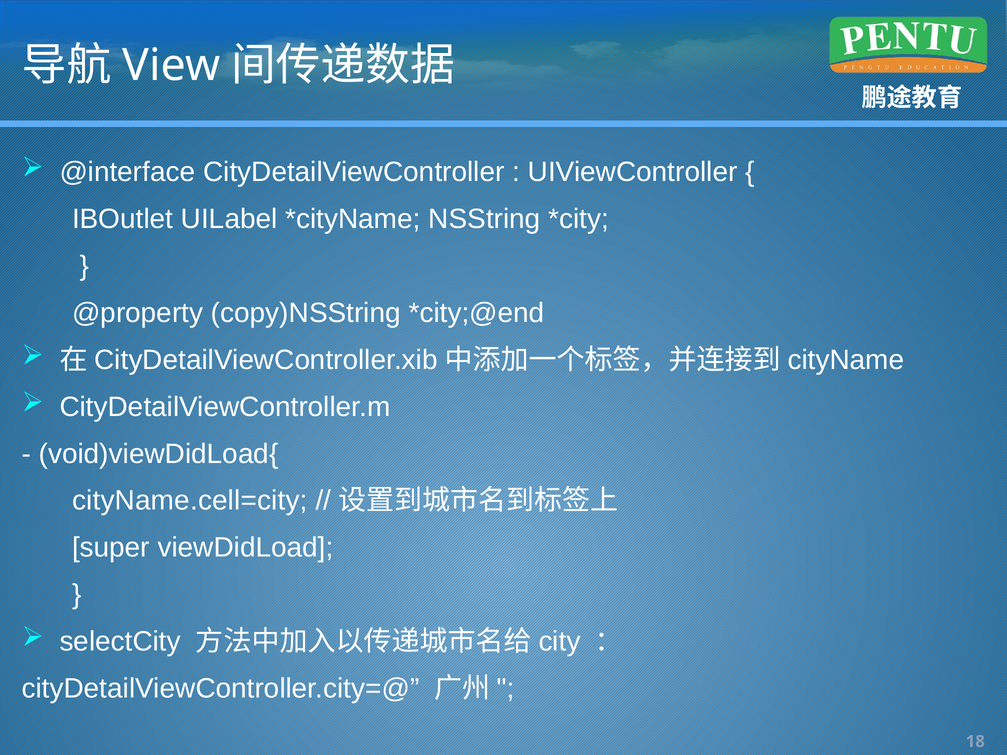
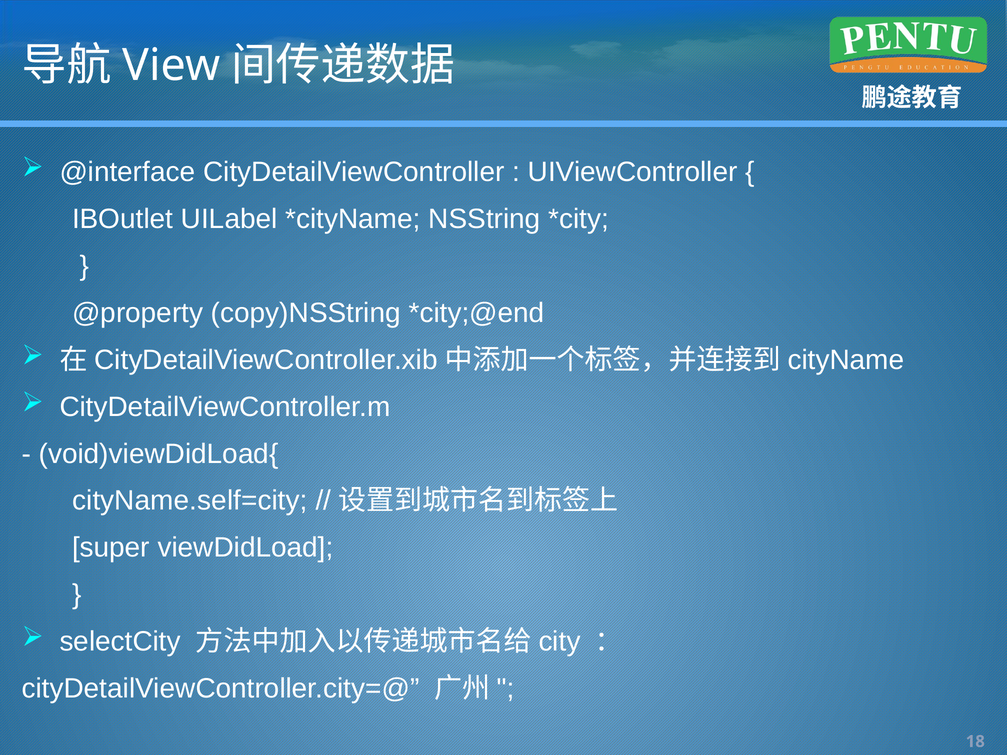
cityName.cell=city: cityName.cell=city -> cityName.self=city
